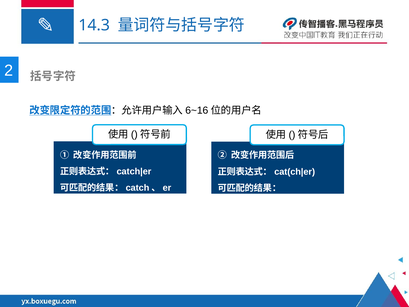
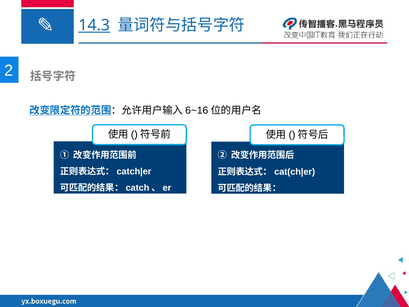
14.3 underline: none -> present
